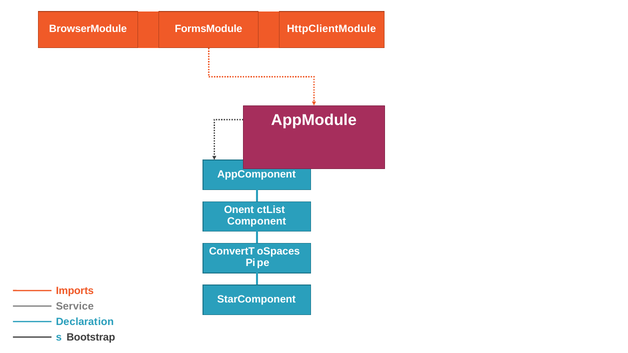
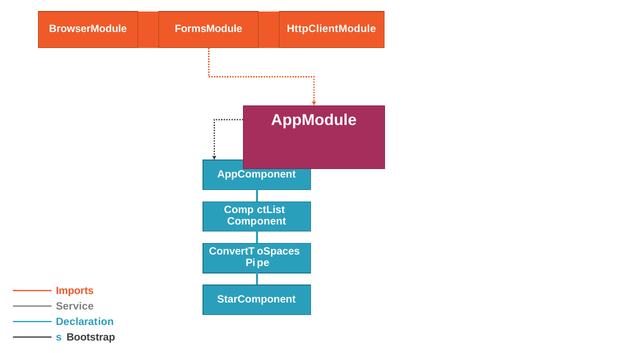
Onent at (239, 210): Onent -> Comp
